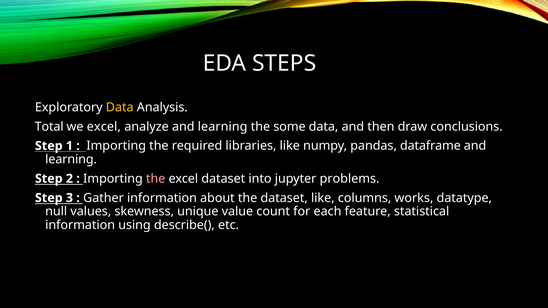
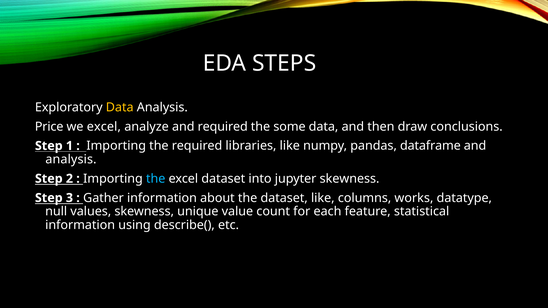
Total: Total -> Price
analyze and learning: learning -> required
learning at (71, 159): learning -> analysis
the at (156, 179) colour: pink -> light blue
jupyter problems: problems -> skewness
